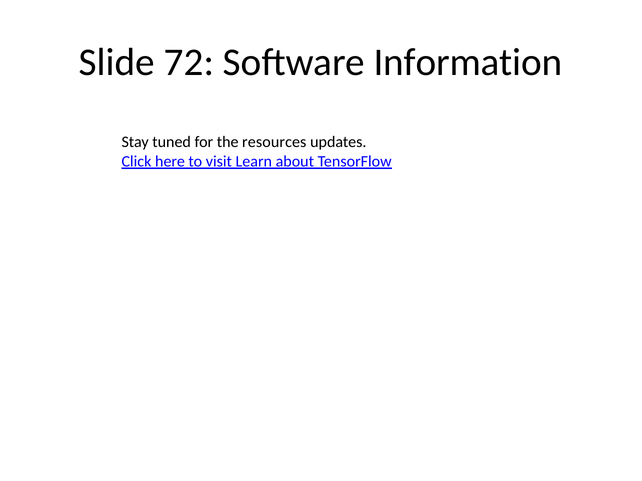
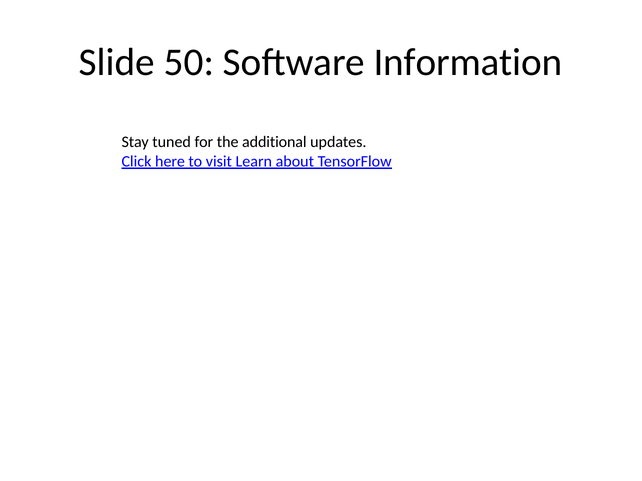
72: 72 -> 50
resources: resources -> additional
